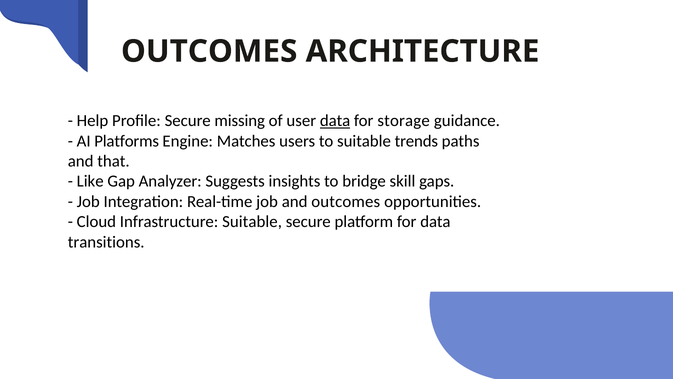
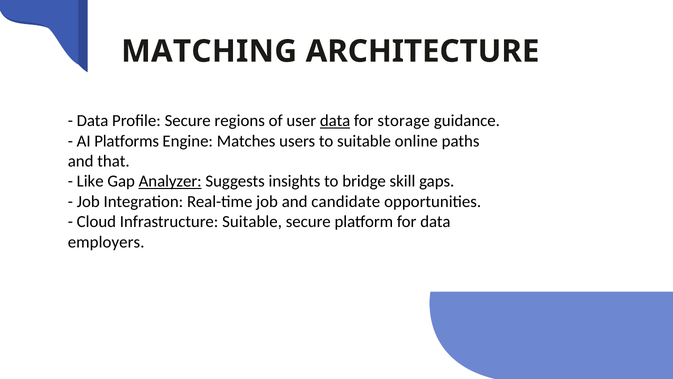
OUTCOMES at (209, 51): OUTCOMES -> MATCHING
Help at (92, 121): Help -> Data
missing: missing -> regions
trends: trends -> online
Analyzer underline: none -> present
and outcomes: outcomes -> candidate
transitions: transitions -> employers
